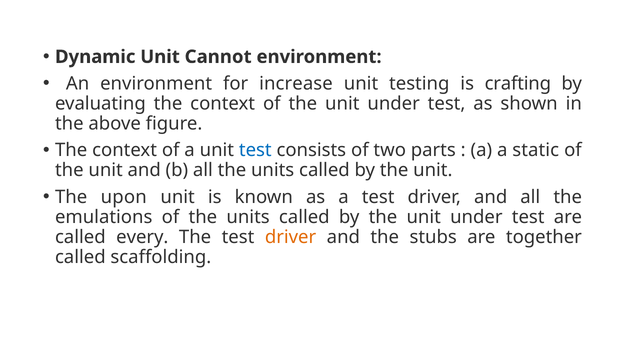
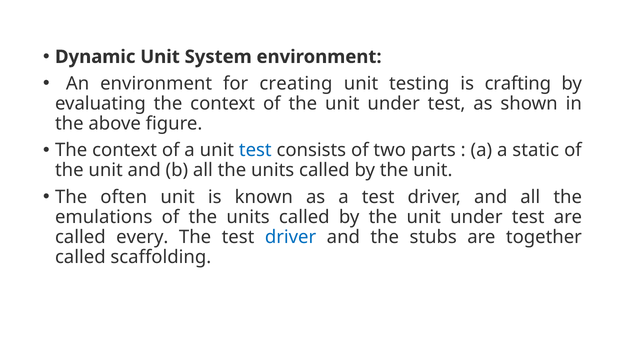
Cannot: Cannot -> System
increase: increase -> creating
upon: upon -> often
driver at (291, 237) colour: orange -> blue
